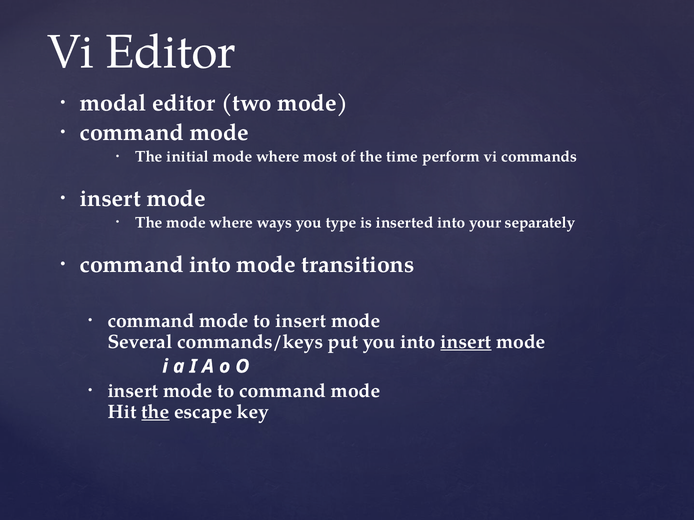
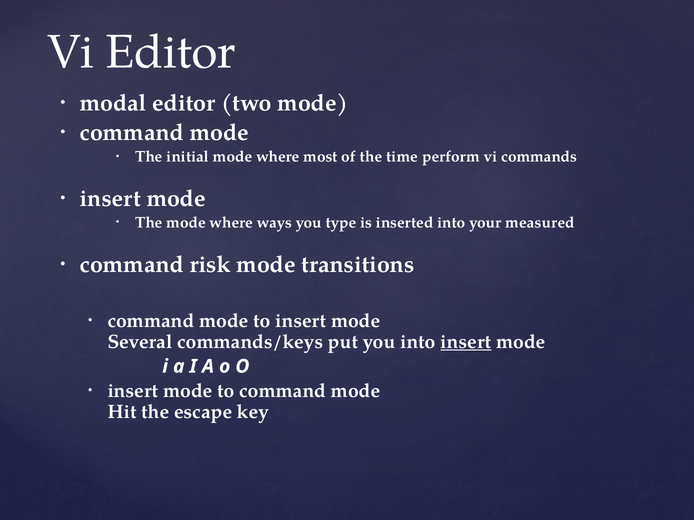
separately: separately -> measured
command into: into -> risk
the at (155, 412) underline: present -> none
